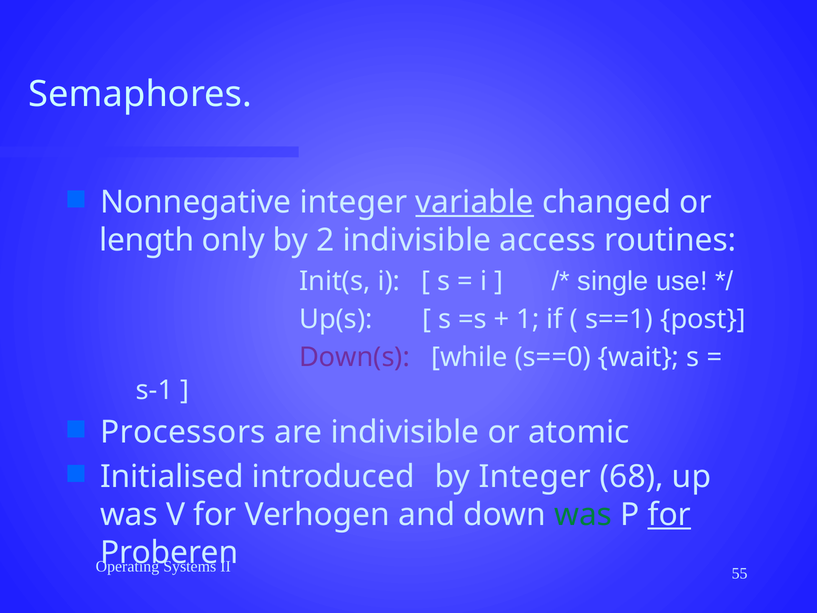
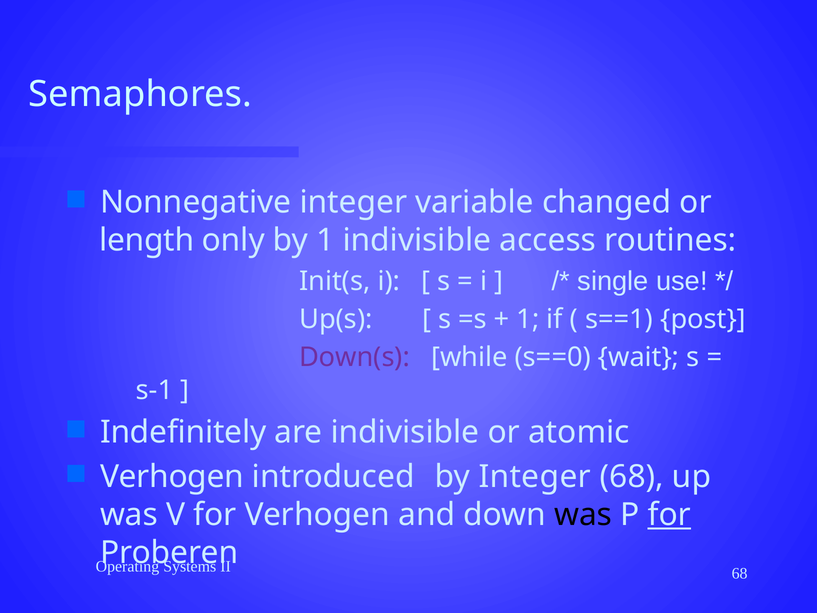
variable underline: present -> none
by 2: 2 -> 1
Processors: Processors -> Indefinitely
Initialised at (172, 476): Initialised -> Verhogen
was at (583, 515) colour: green -> black
55 at (740, 573): 55 -> 68
